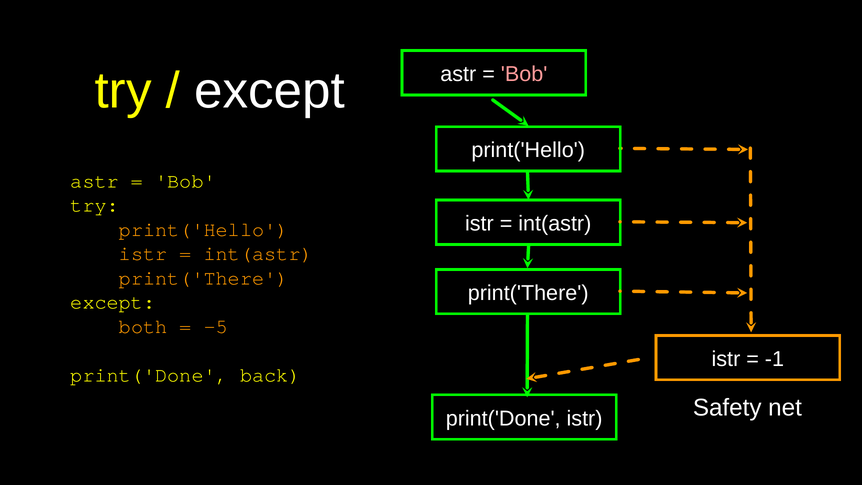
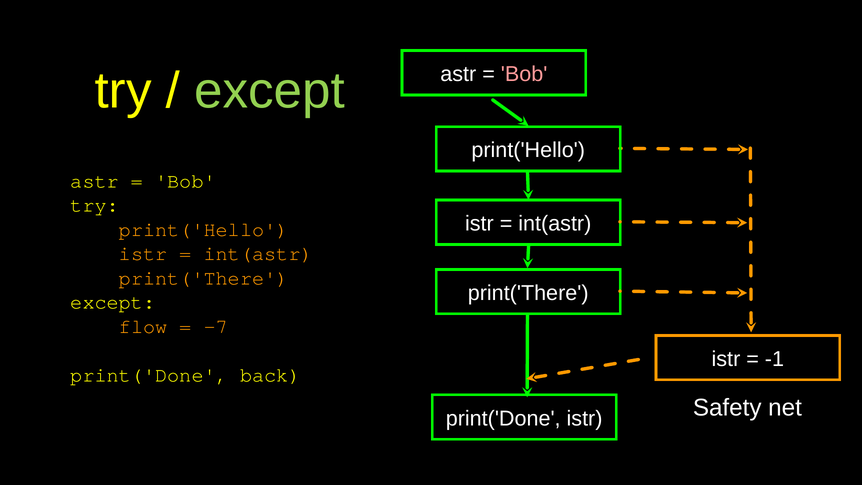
except at (269, 91) colour: white -> light green
both: both -> flow
-5: -5 -> -7
